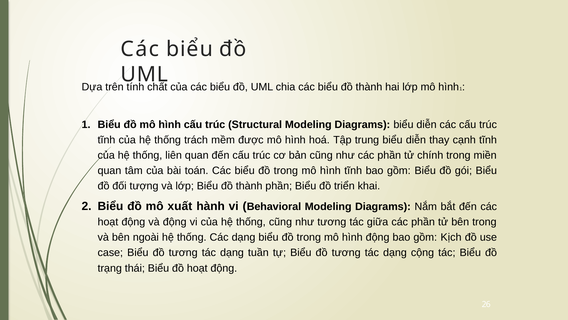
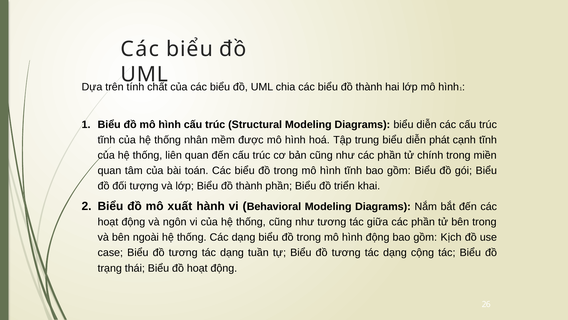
trách: trách -> nhân
thay: thay -> phát
và động: động -> ngôn
